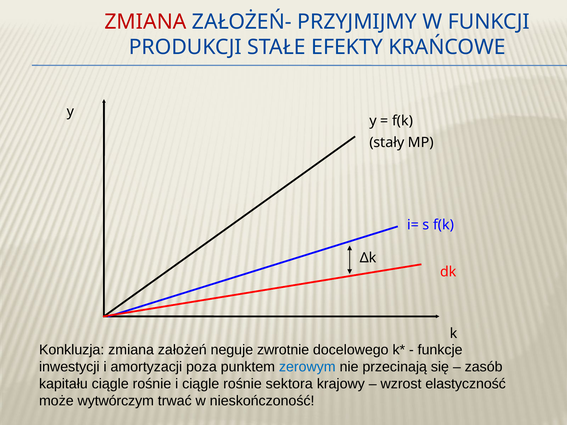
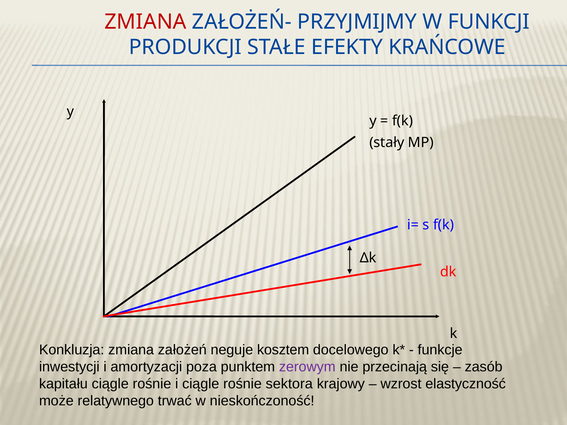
zwrotnie: zwrotnie -> kosztem
zerowym colour: blue -> purple
wytwórczym: wytwórczym -> relatywnego
